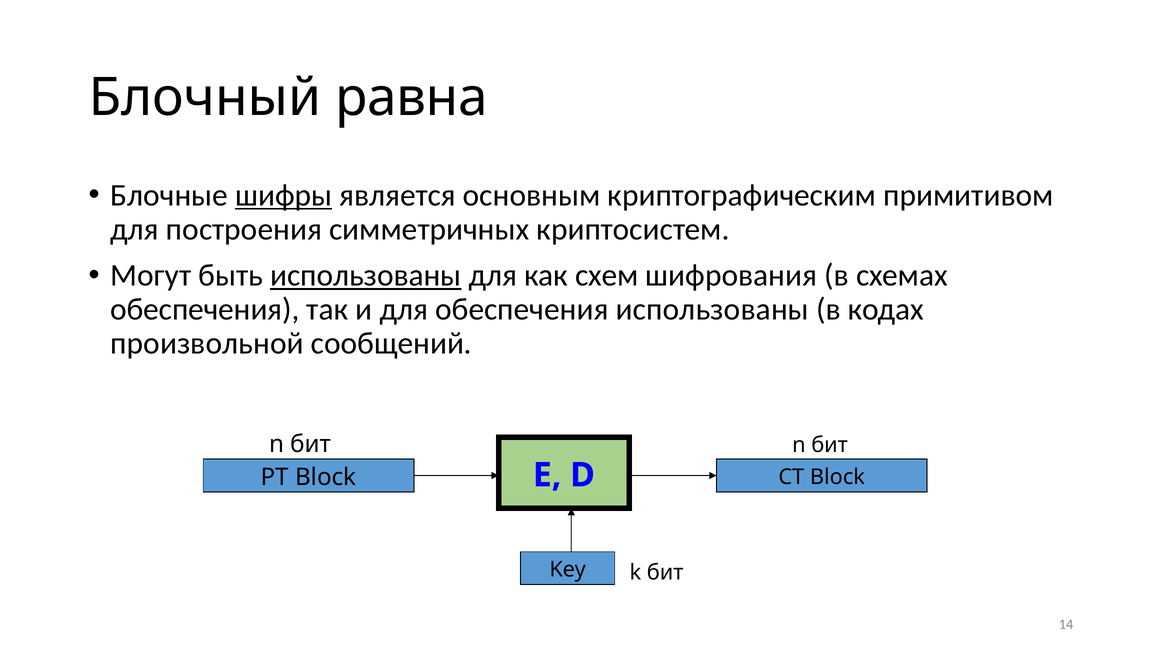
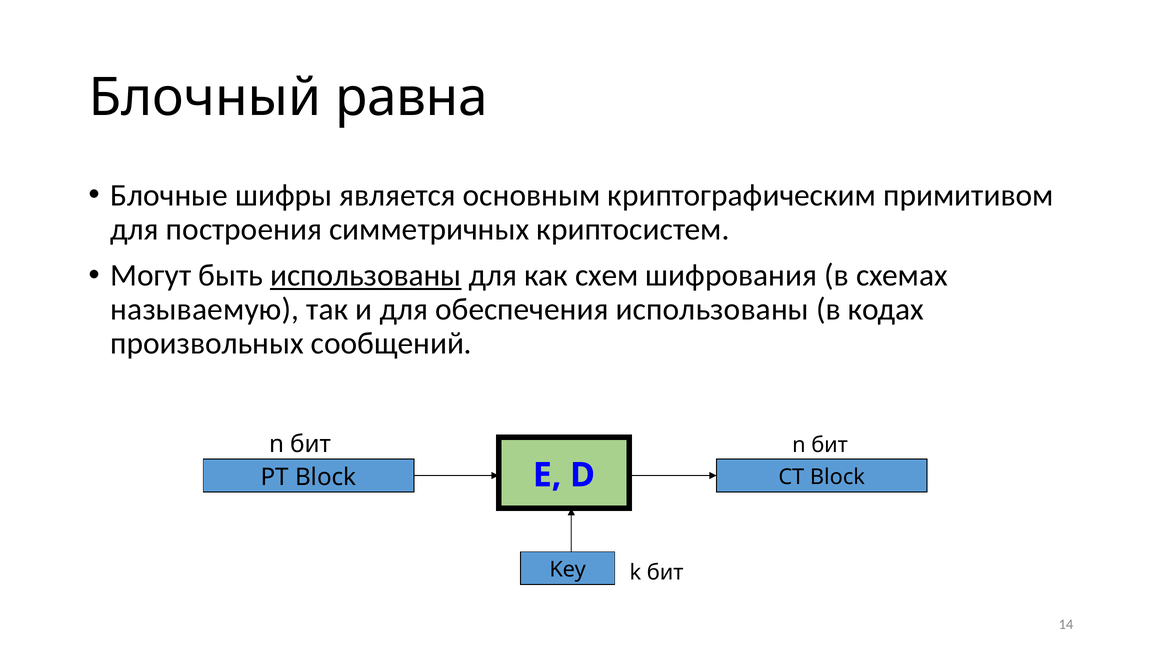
шифры underline: present -> none
обеспечения at (205, 309): обеспечения -> называемую
произвольной: произвольной -> произвольных
